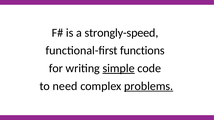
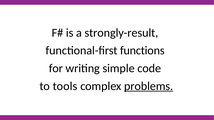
strongly-speed: strongly-speed -> strongly-result
simple underline: present -> none
need: need -> tools
